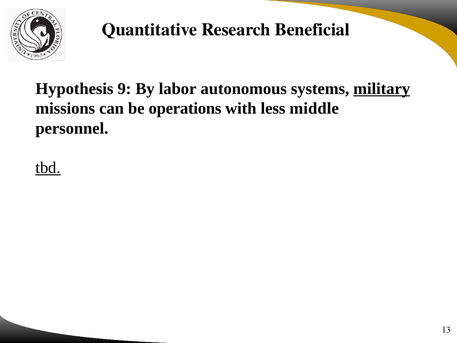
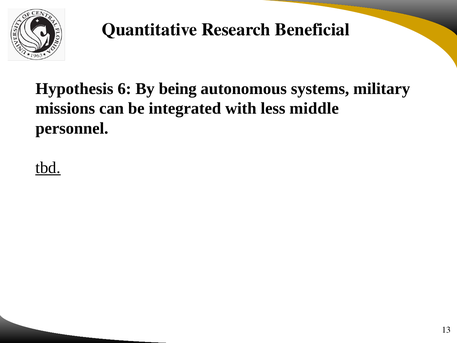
9: 9 -> 6
labor: labor -> being
military underline: present -> none
operations: operations -> integrated
